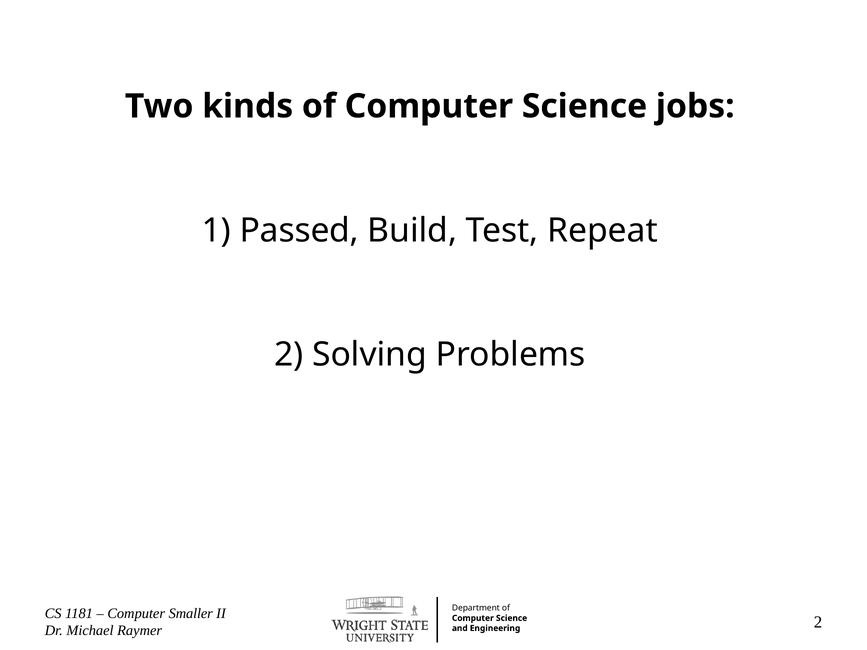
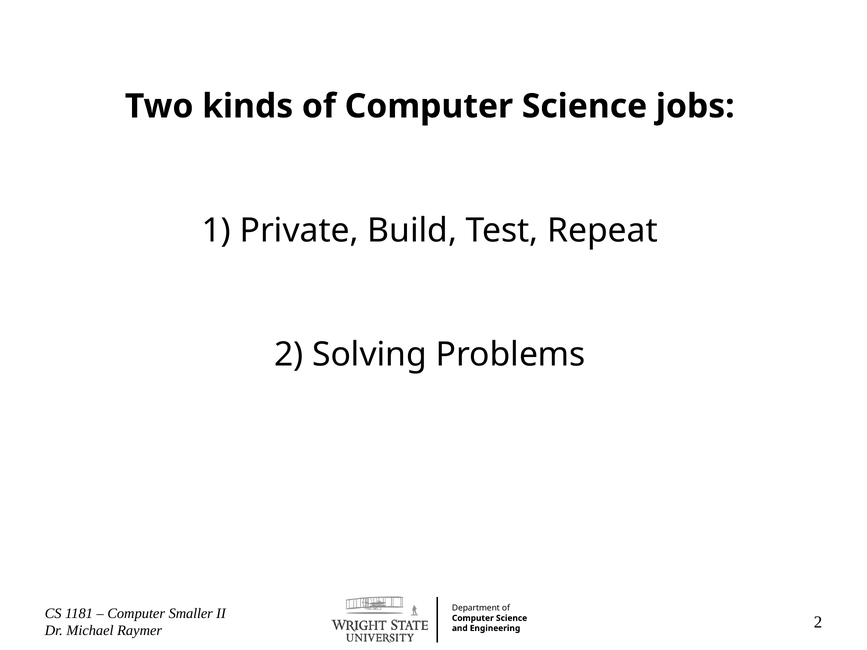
Passed: Passed -> Private
